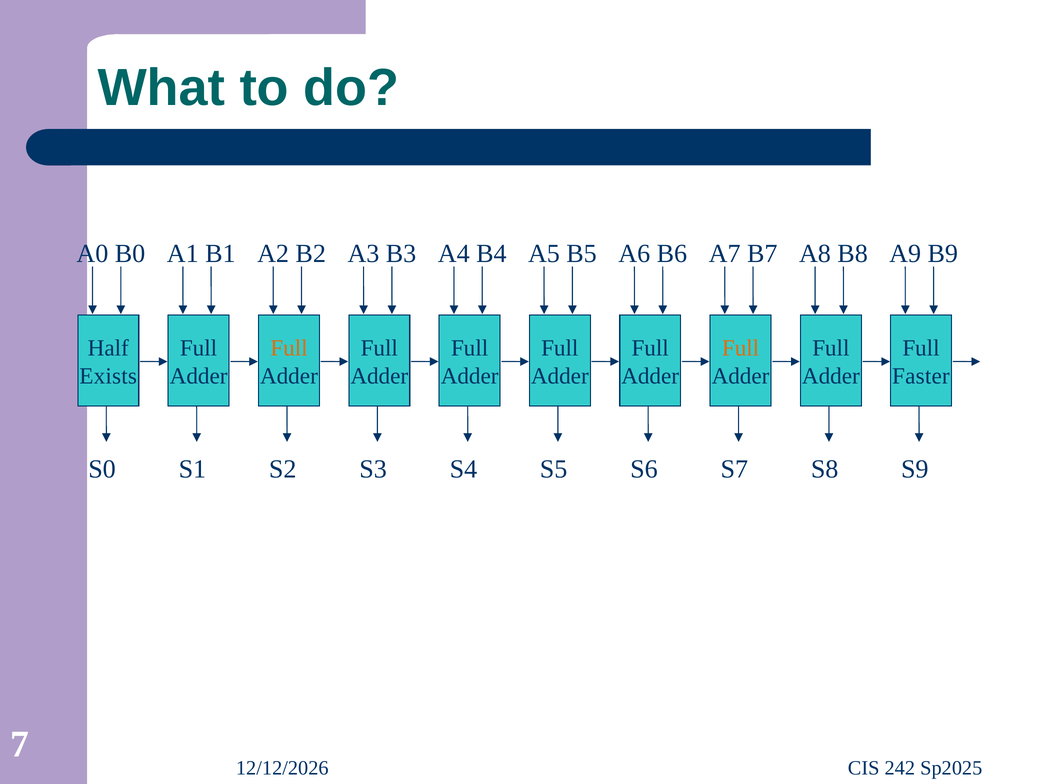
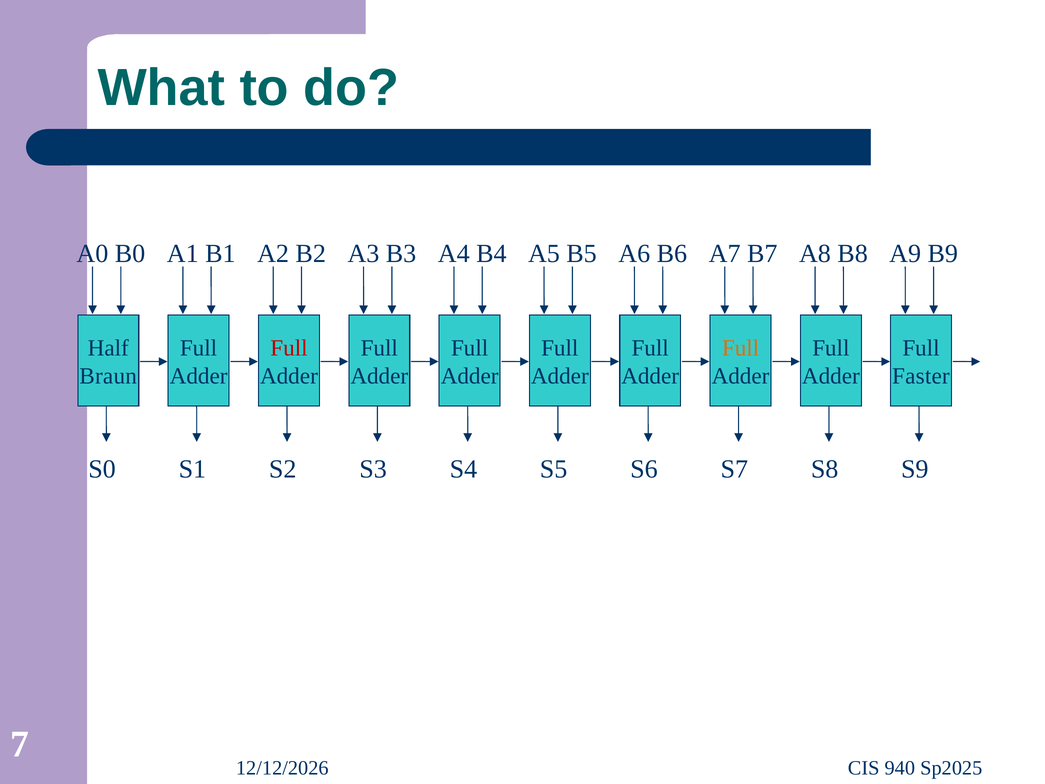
Full at (289, 348) colour: orange -> red
Exists: Exists -> Braun
242: 242 -> 940
